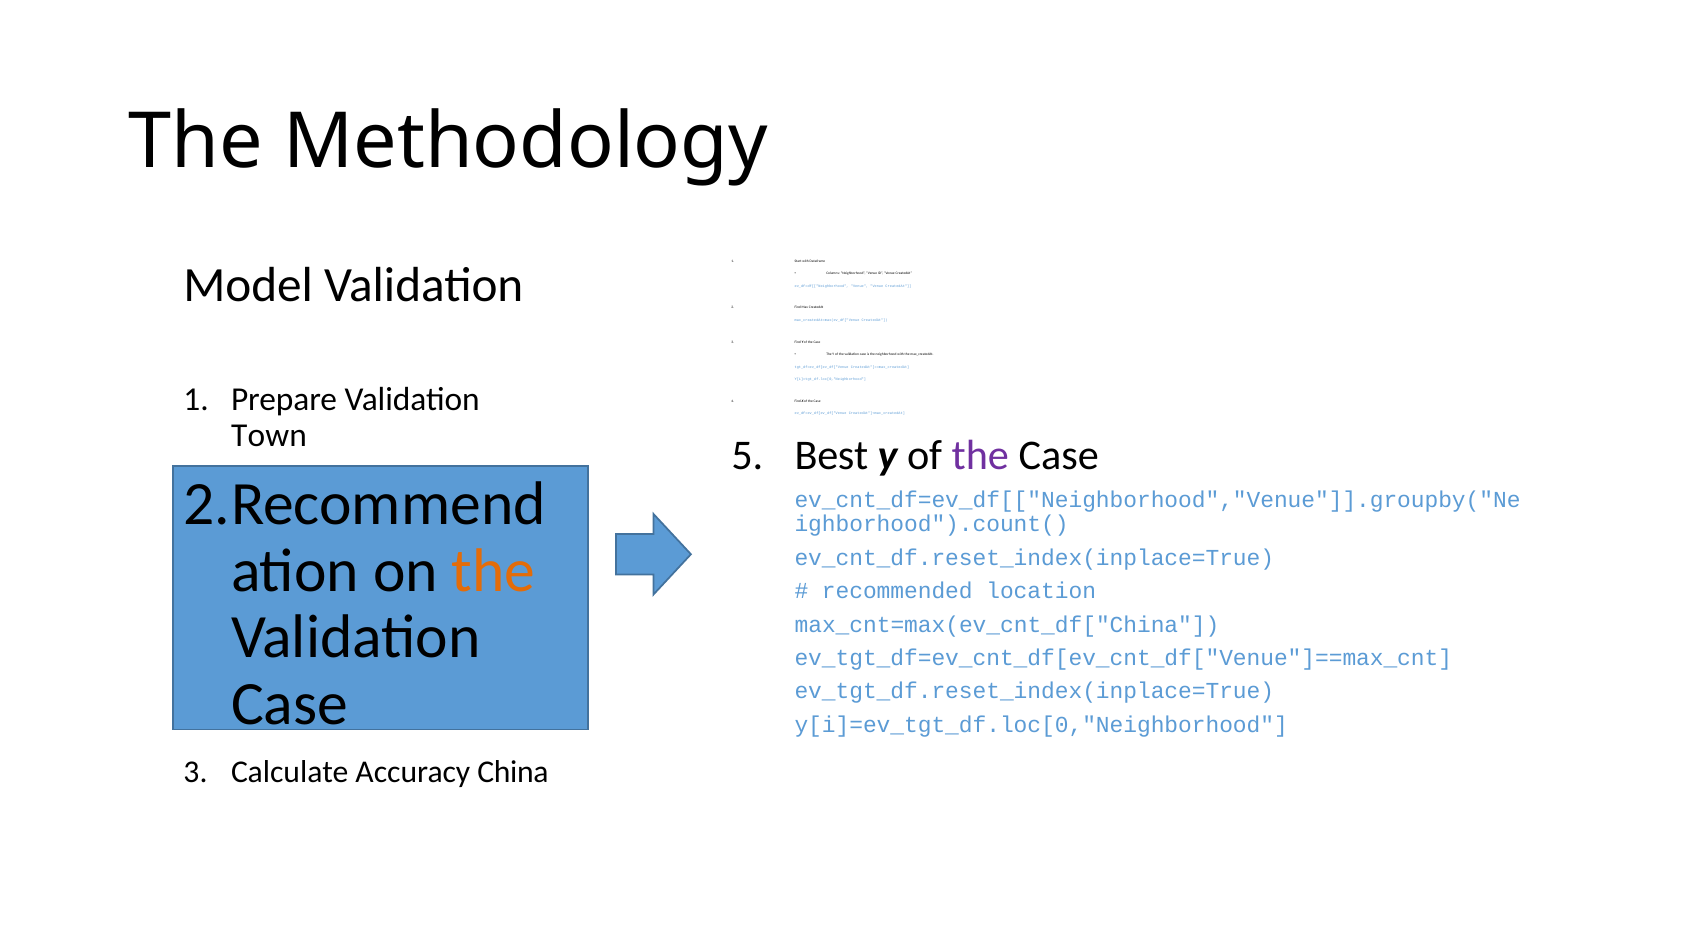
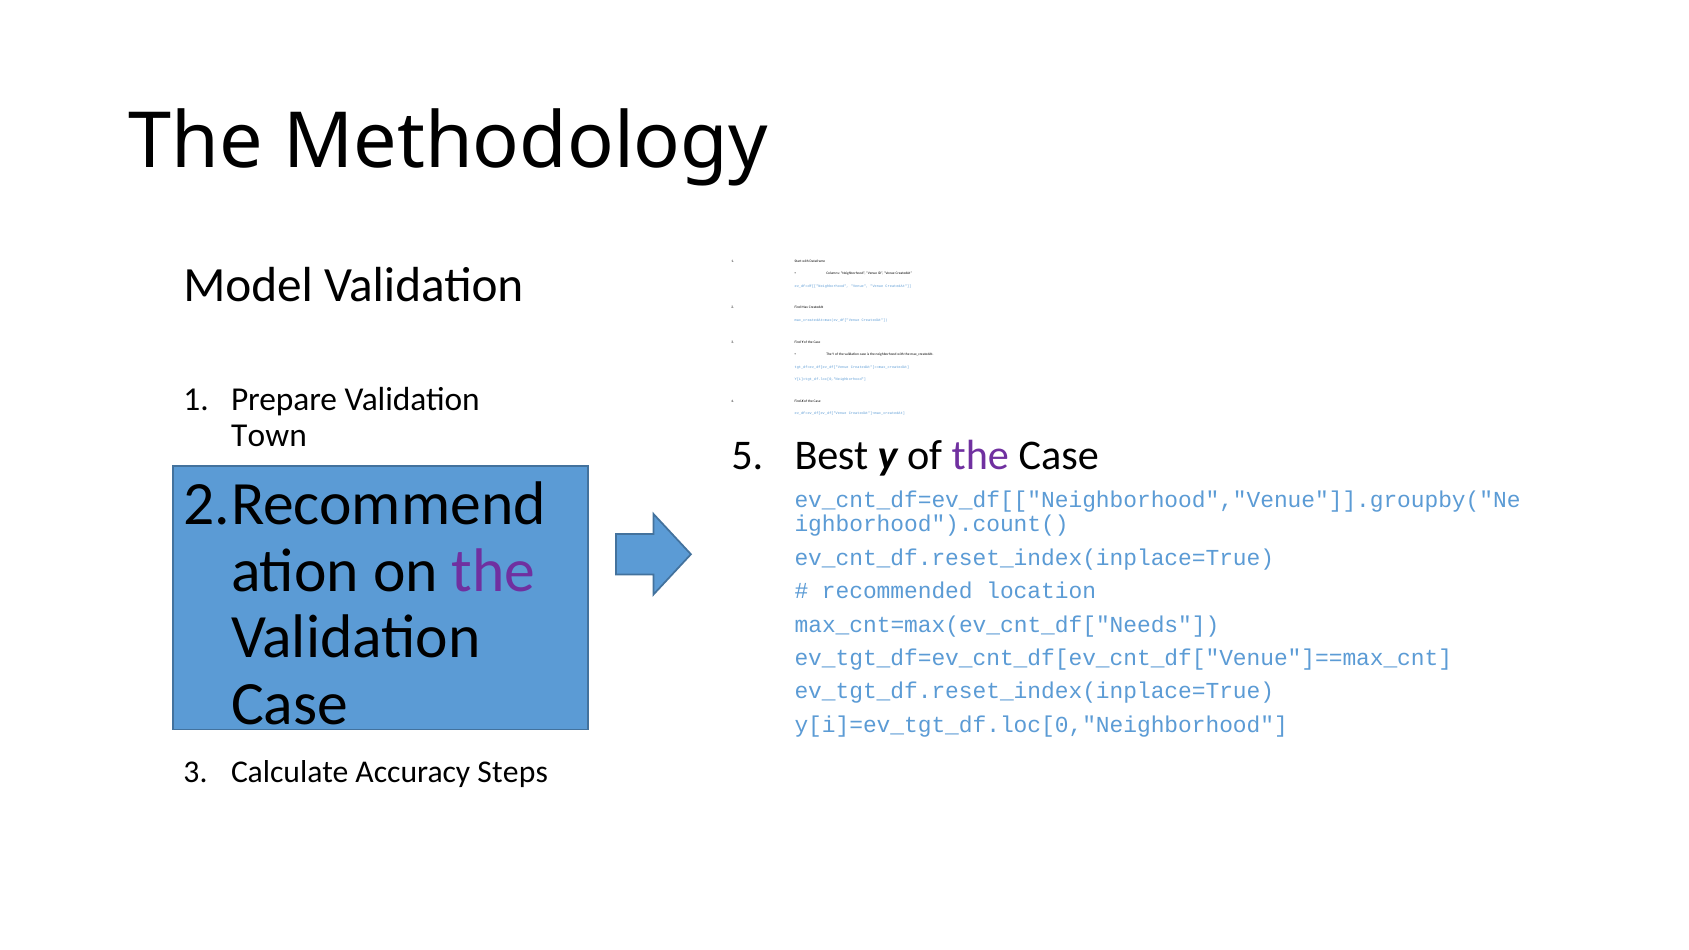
the at (494, 571) colour: orange -> purple
max_cnt=max(ev_cnt_df["China: max_cnt=max(ev_cnt_df["China -> max_cnt=max(ev_cnt_df["Needs
China: China -> Steps
